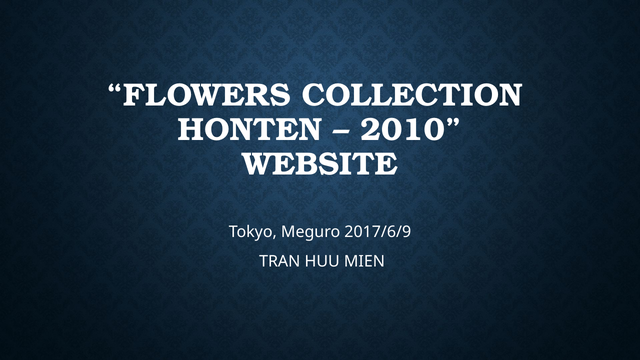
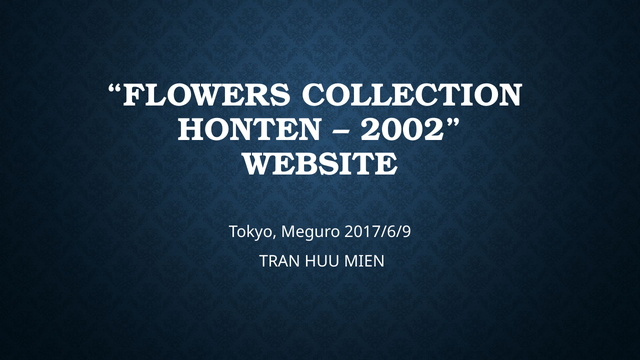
2010: 2010 -> 2002
